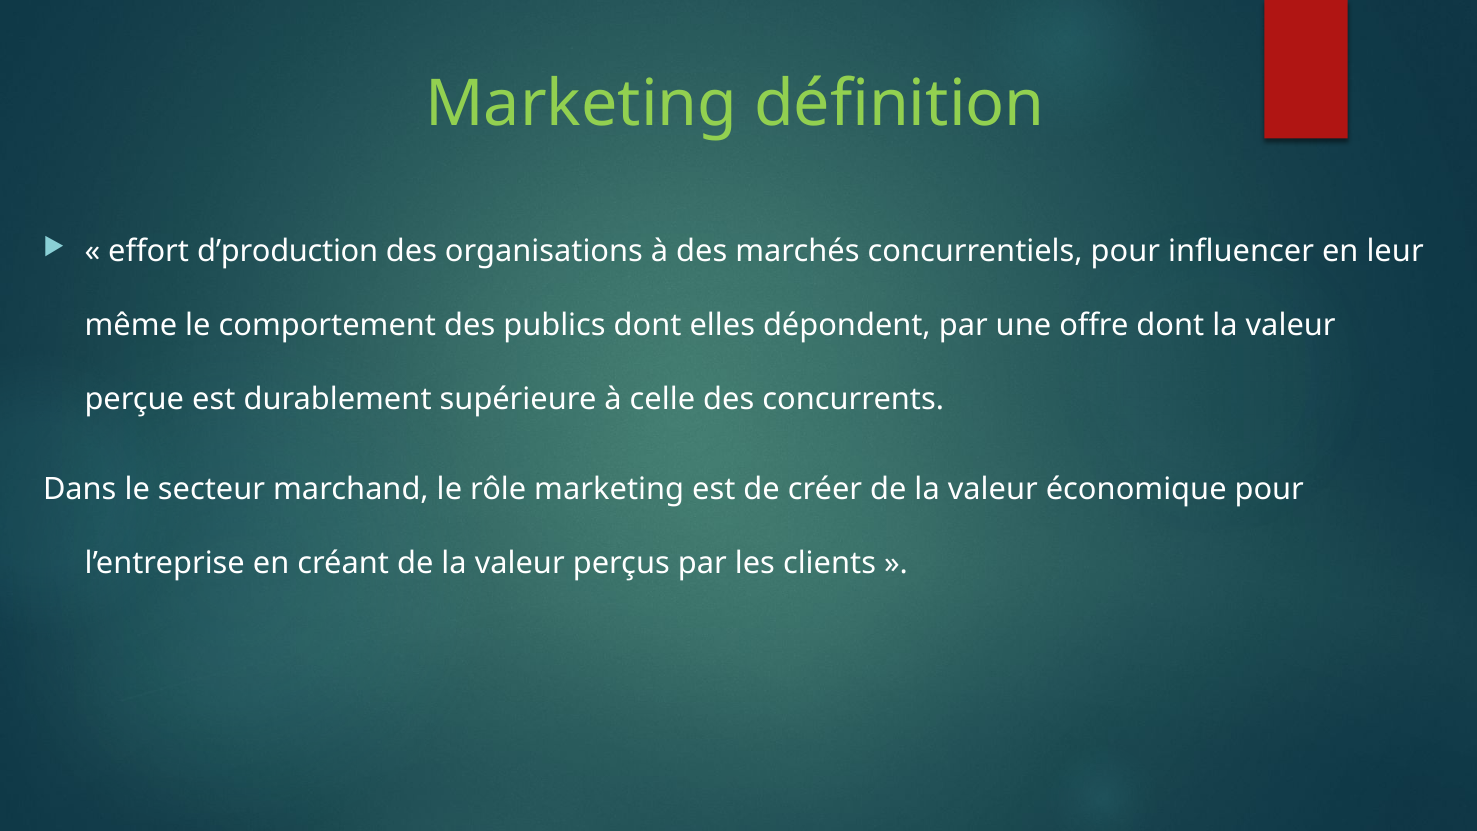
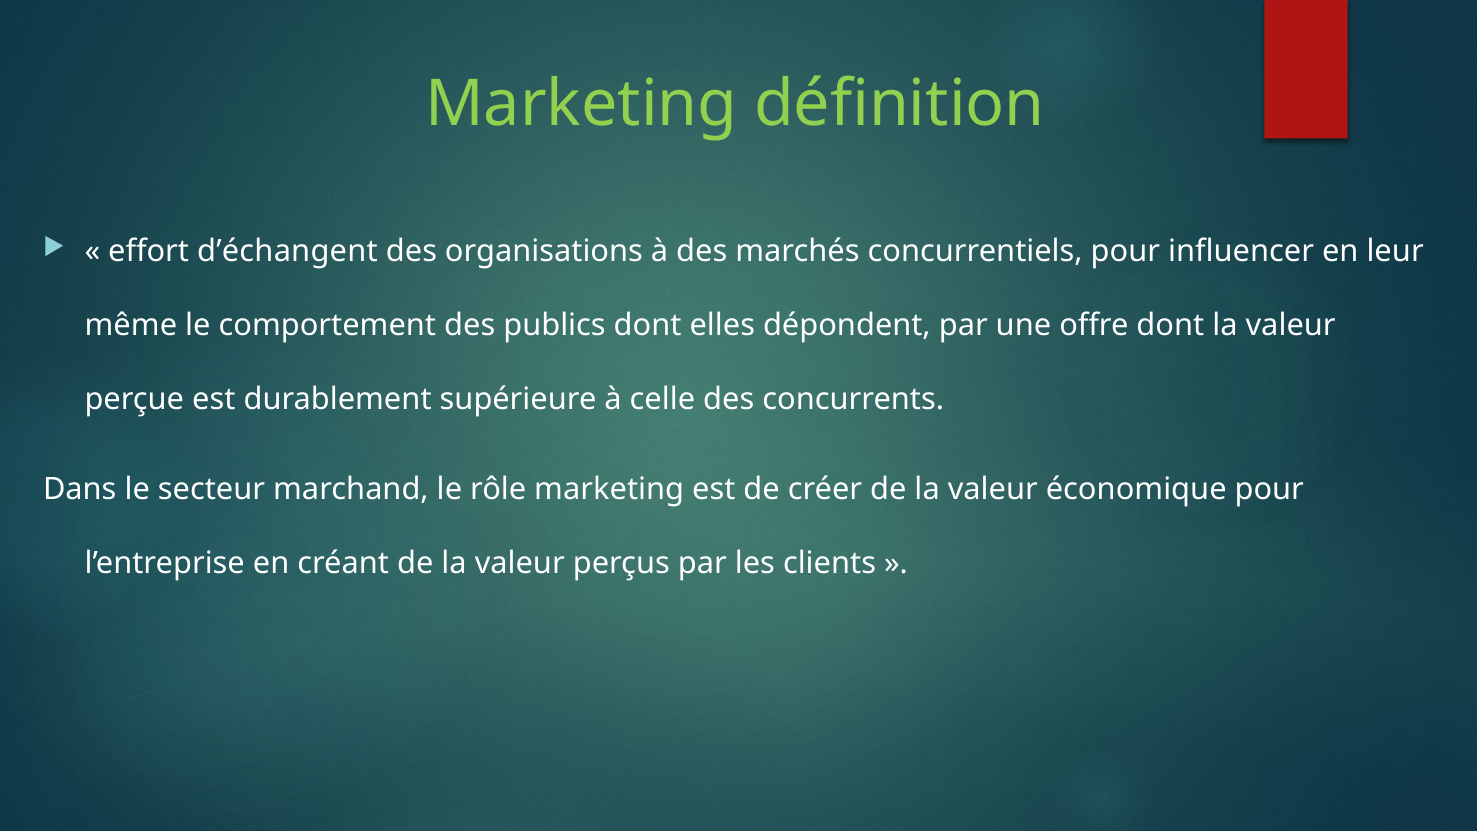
d’production: d’production -> d’échangent
